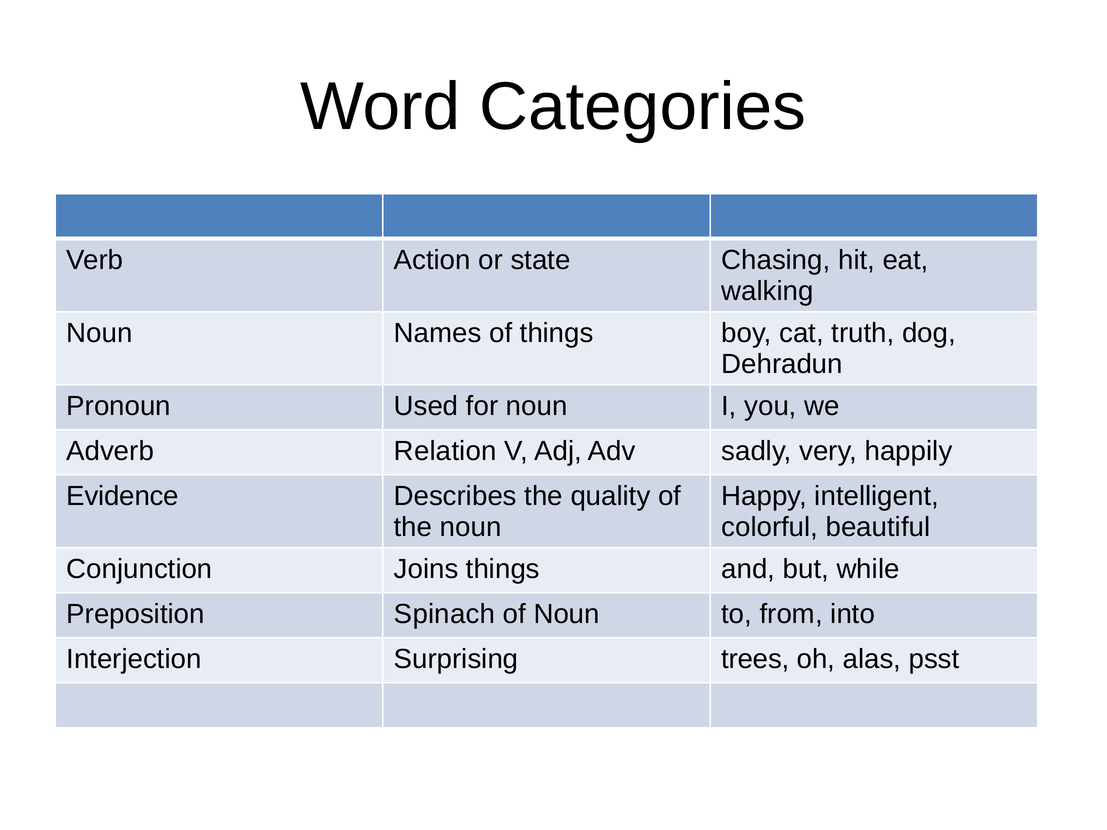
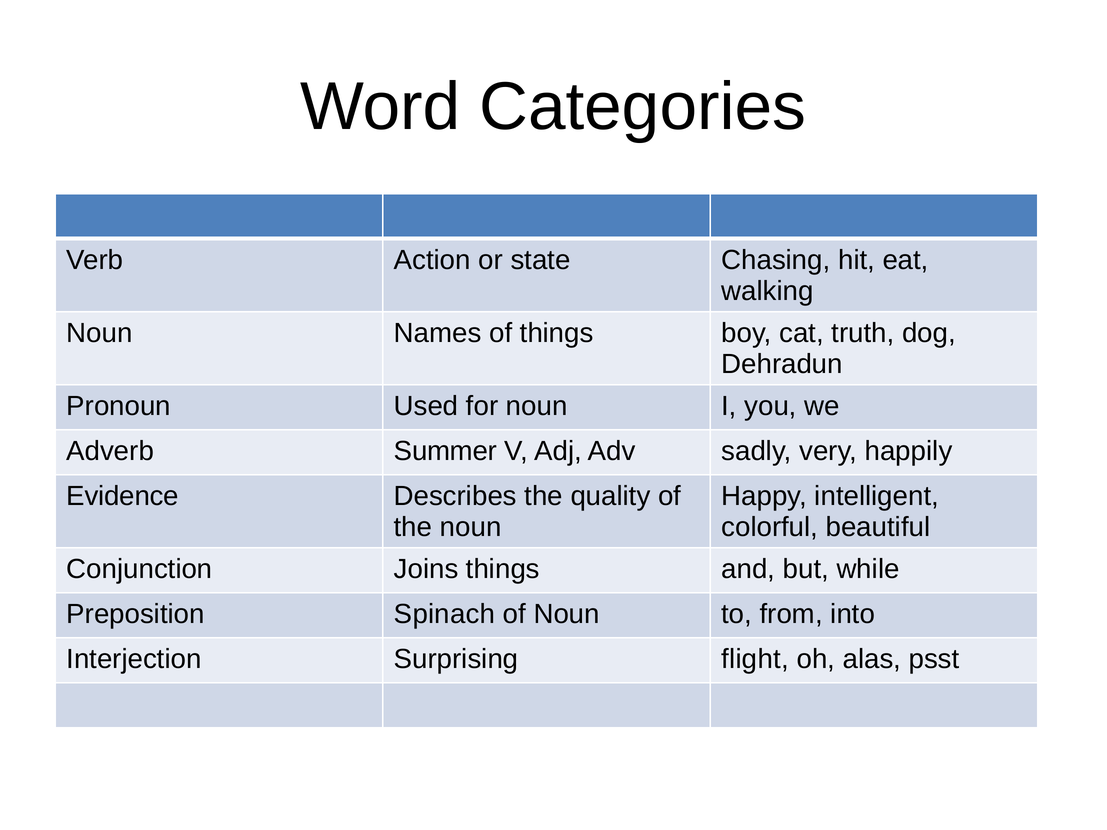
Relation: Relation -> Summer
trees: trees -> flight
